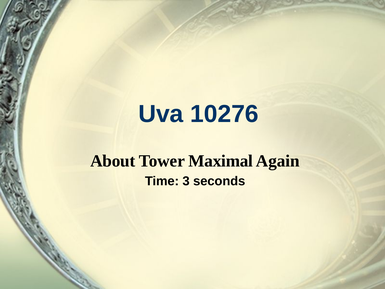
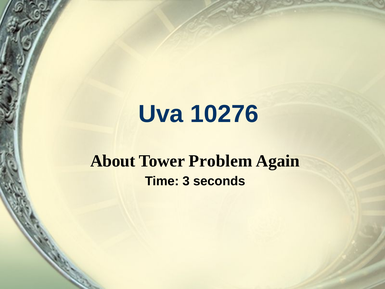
Maximal: Maximal -> Problem
